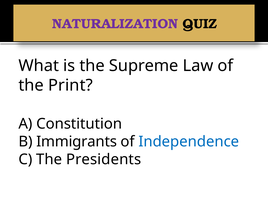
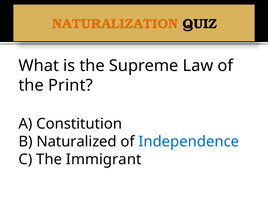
NATURALIZATION colour: purple -> orange
Immigrants: Immigrants -> Naturalized
Presidents: Presidents -> Immigrant
